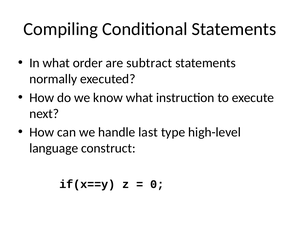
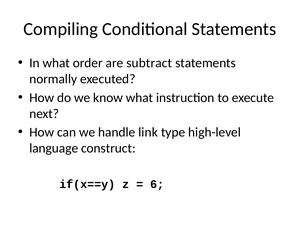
last: last -> link
0: 0 -> 6
